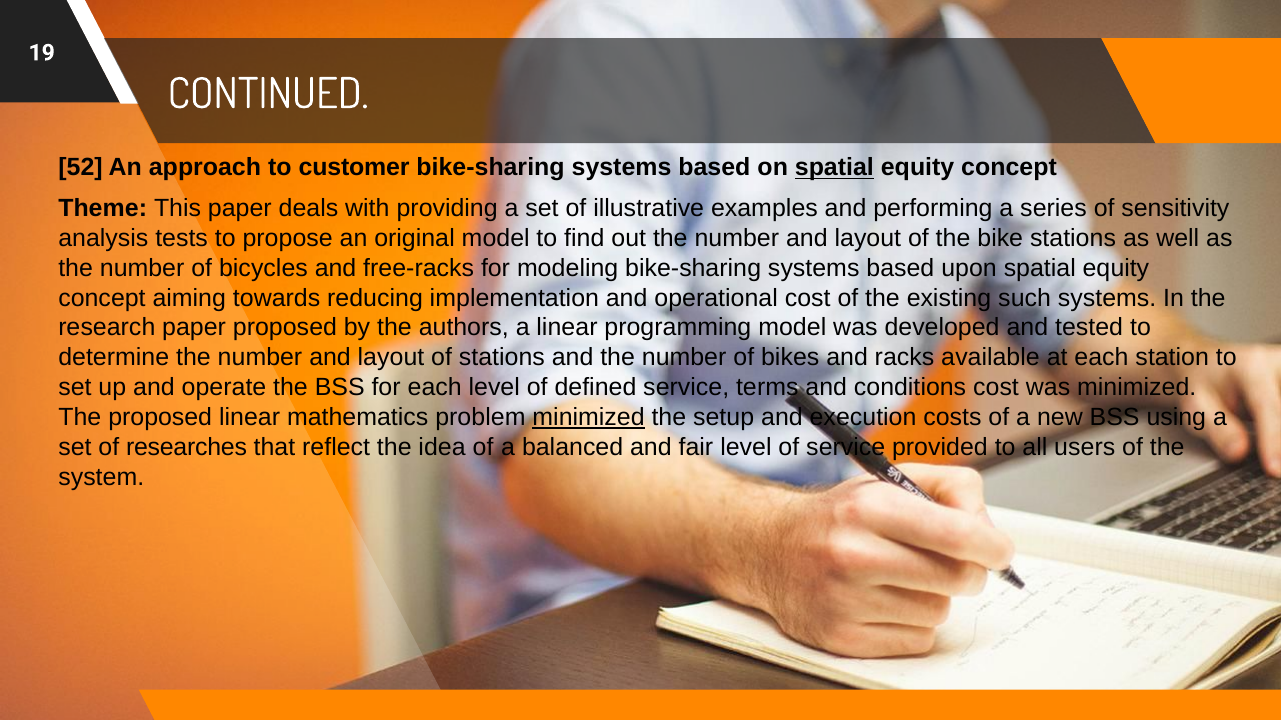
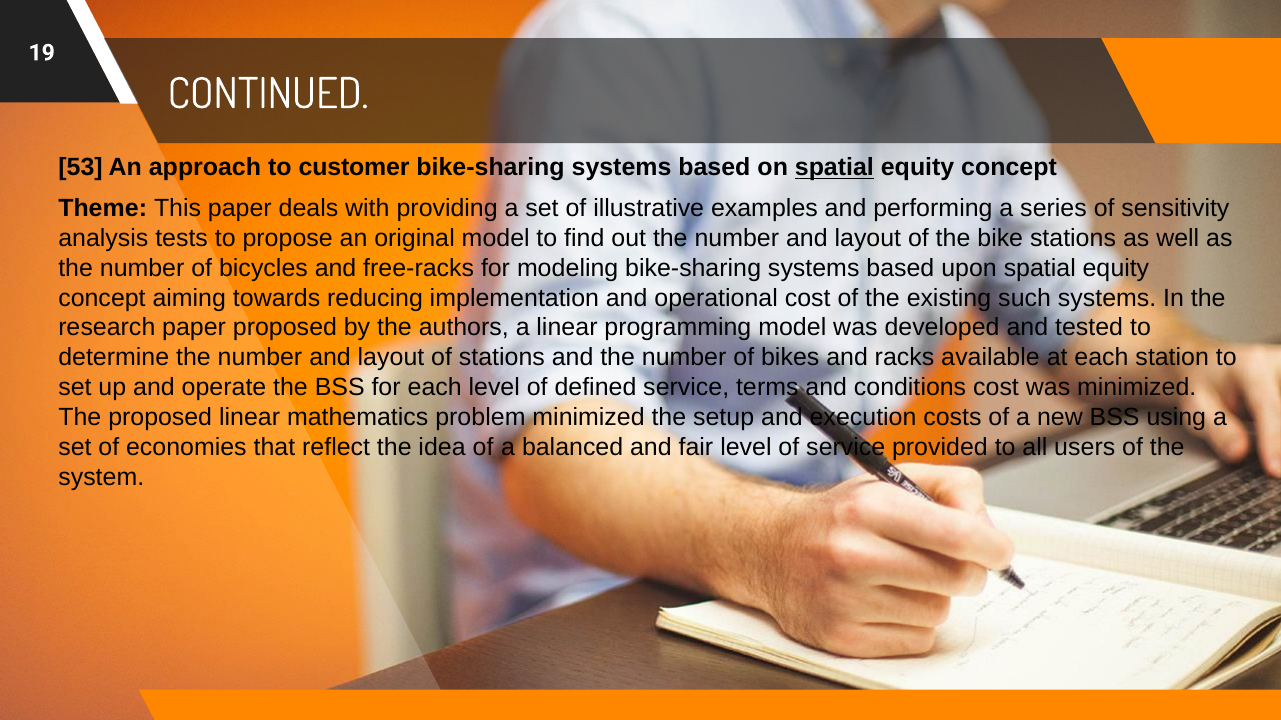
52: 52 -> 53
minimized at (589, 418) underline: present -> none
researches: researches -> economies
